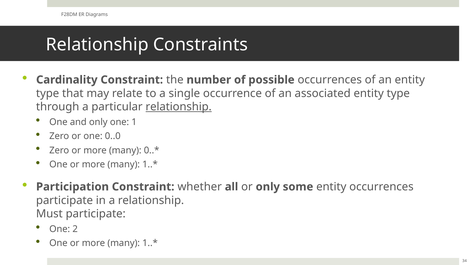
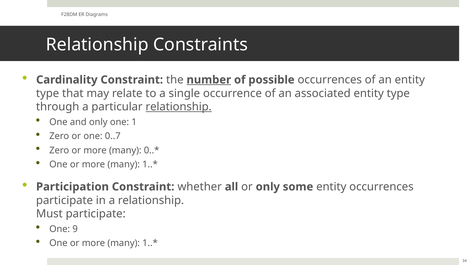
number underline: none -> present
0..0: 0..0 -> 0..7
2: 2 -> 9
